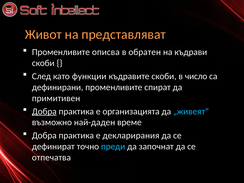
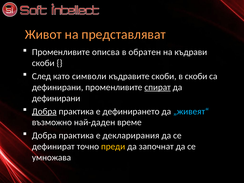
функции: функции -> символи
в число: число -> скоби
спират underline: none -> present
примитивен at (56, 98): примитивен -> дефинирани
организацията: организацията -> дефинирането
преди colour: light blue -> yellow
отпечатва: отпечатва -> умножава
